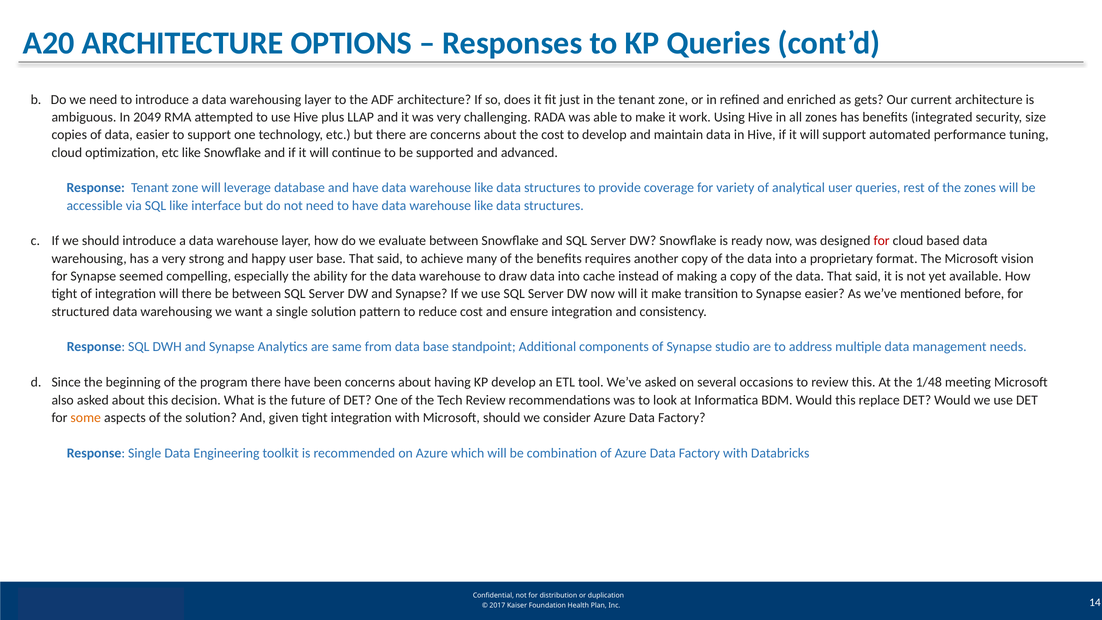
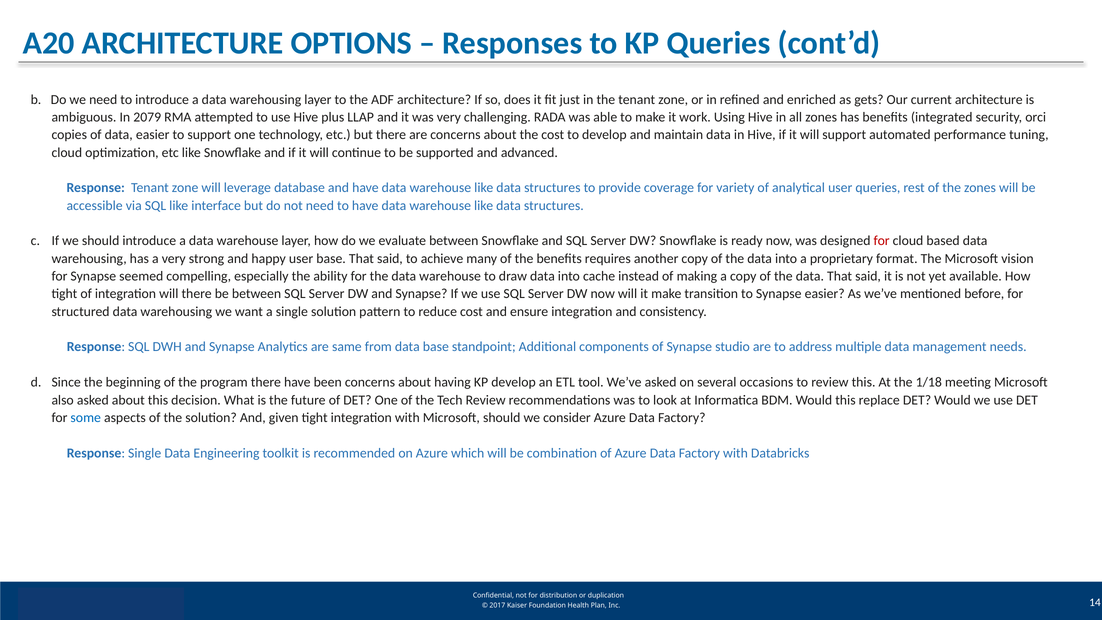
2049: 2049 -> 2079
size: size -> orci
1/48: 1/48 -> 1/18
some colour: orange -> blue
